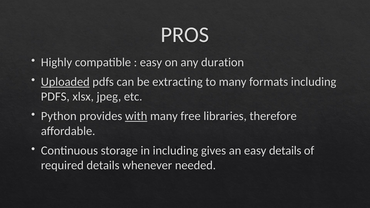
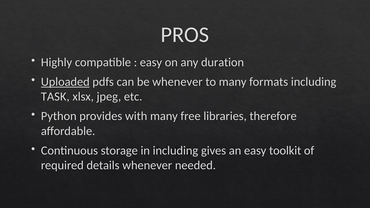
be extracting: extracting -> whenever
PDFS at (55, 97): PDFS -> TASK
with underline: present -> none
easy details: details -> toolkit
